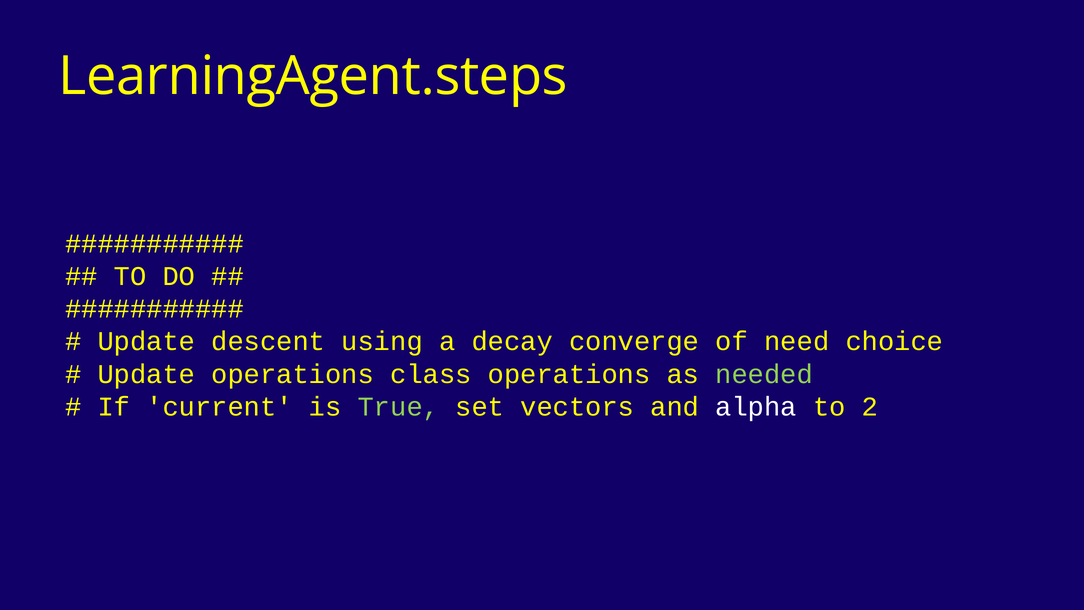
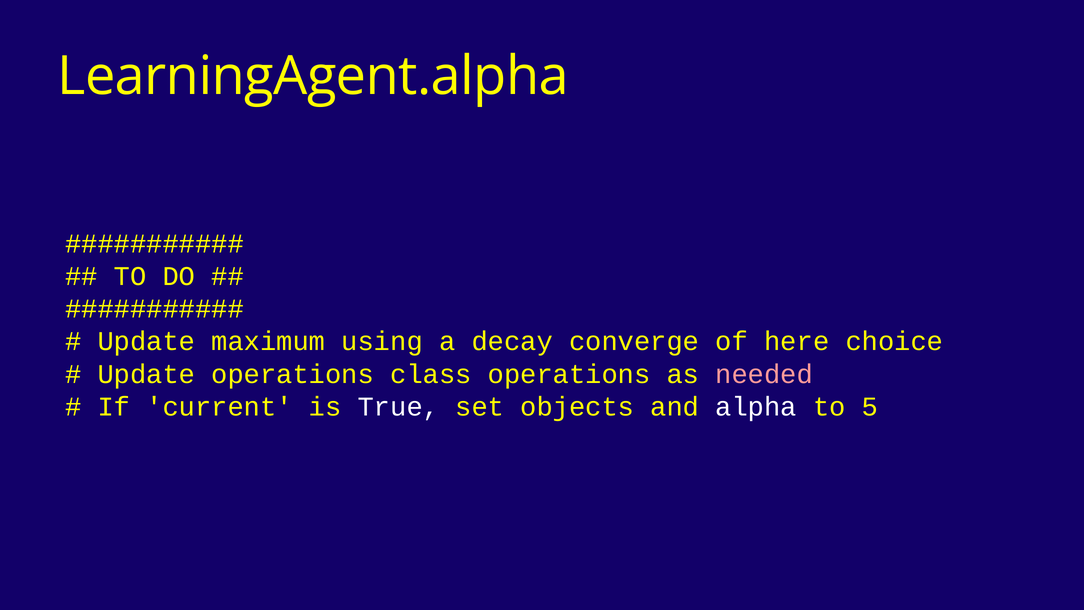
LearningAgent.steps: LearningAgent.steps -> LearningAgent.alpha
descent: descent -> maximum
need: need -> here
needed colour: light green -> pink
True colour: light green -> white
vectors: vectors -> objects
2: 2 -> 5
